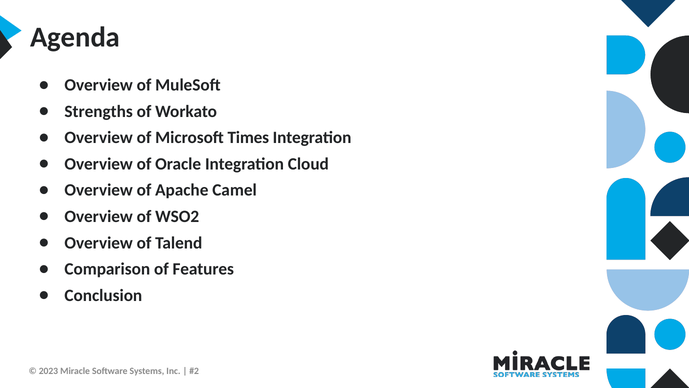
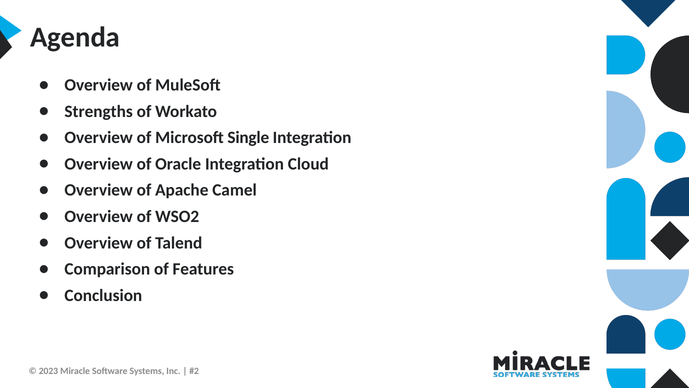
Times: Times -> Single
